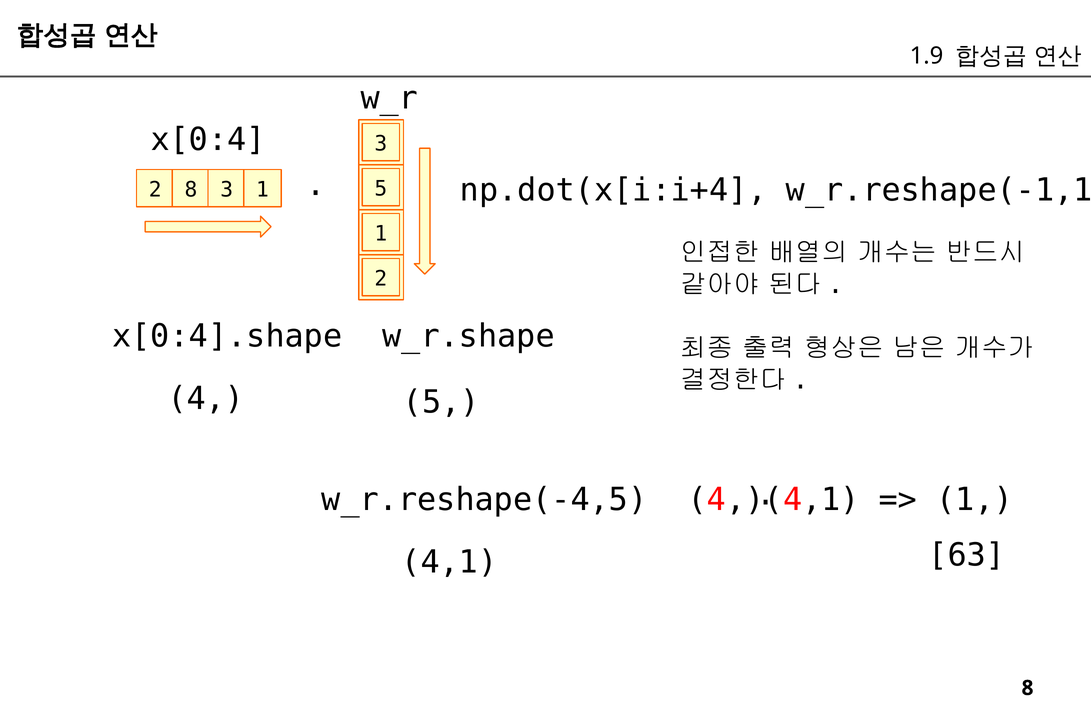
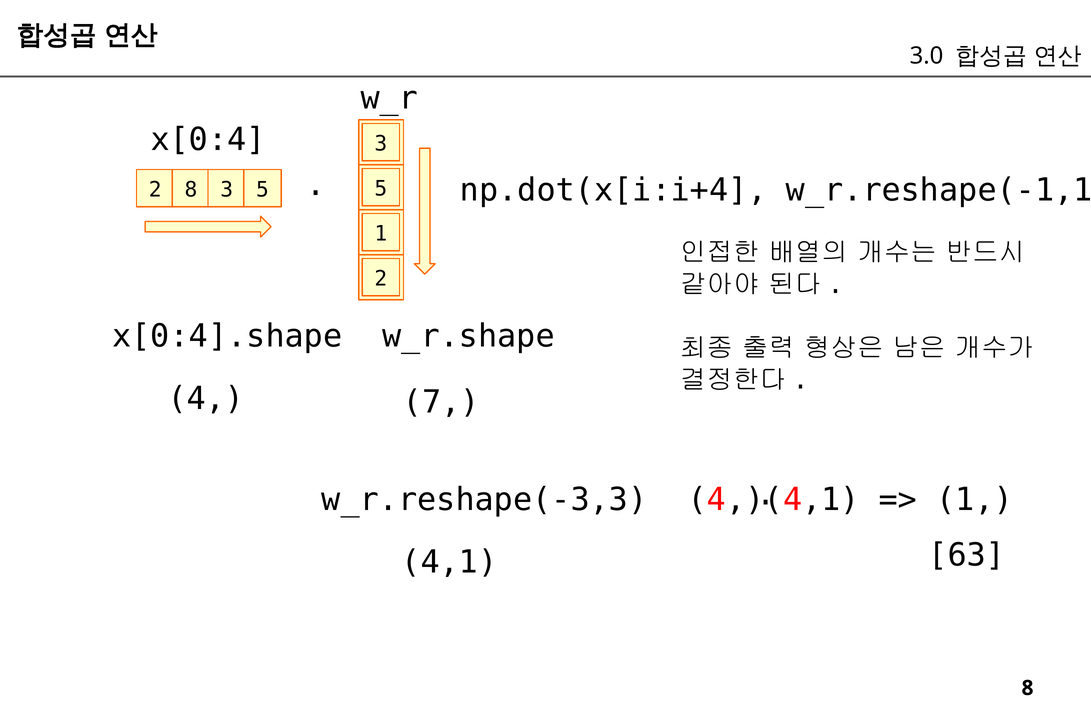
1.9: 1.9 -> 3.0
8 3 1: 1 -> 5
5 at (441, 402): 5 -> 7
w_r.reshape(-4,5: w_r.reshape(-4,5 -> w_r.reshape(-3,3
